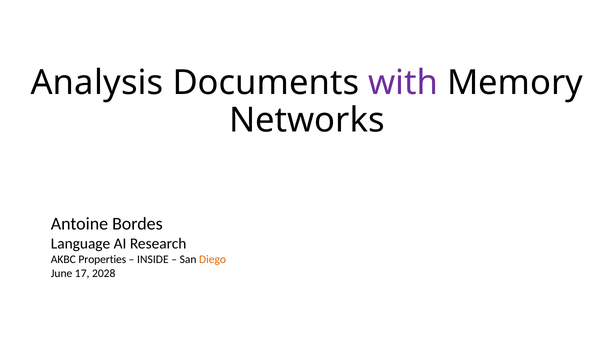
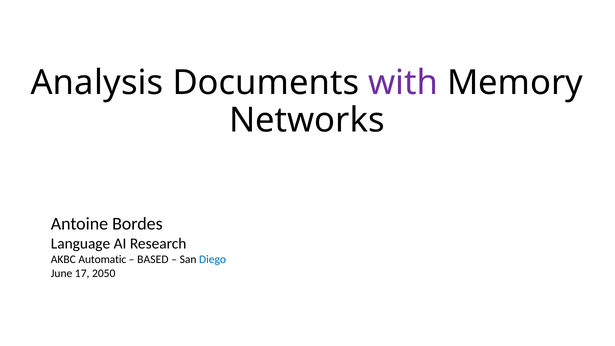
Properties: Properties -> Automatic
INSIDE: INSIDE -> BASED
Diego colour: orange -> blue
2028: 2028 -> 2050
